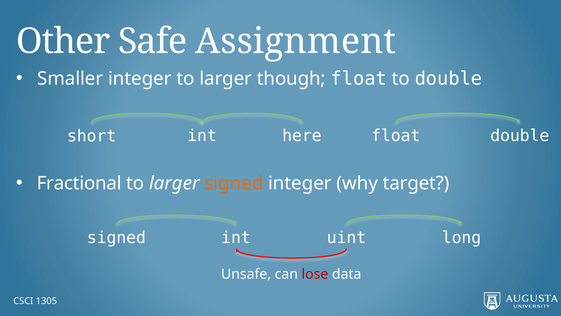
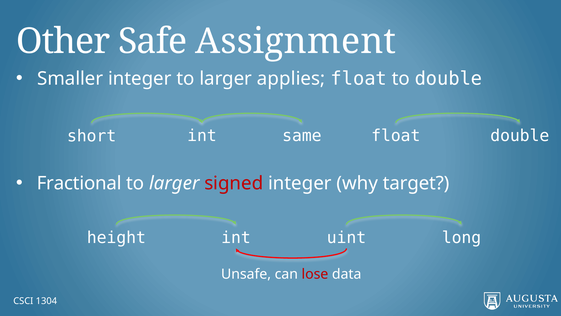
though: though -> applies
here: here -> same
signed at (234, 183) colour: orange -> red
signed at (116, 237): signed -> height
1305: 1305 -> 1304
